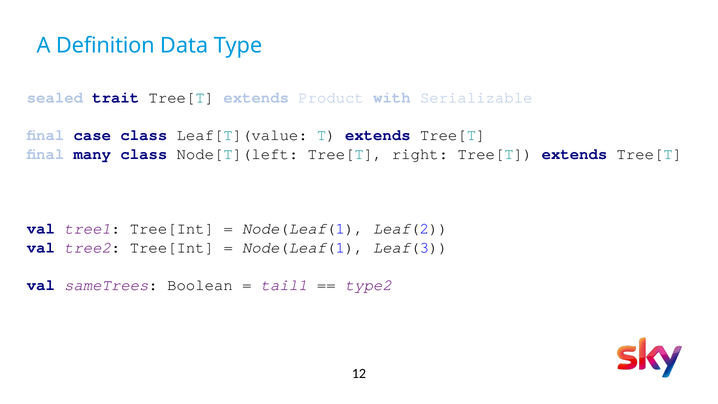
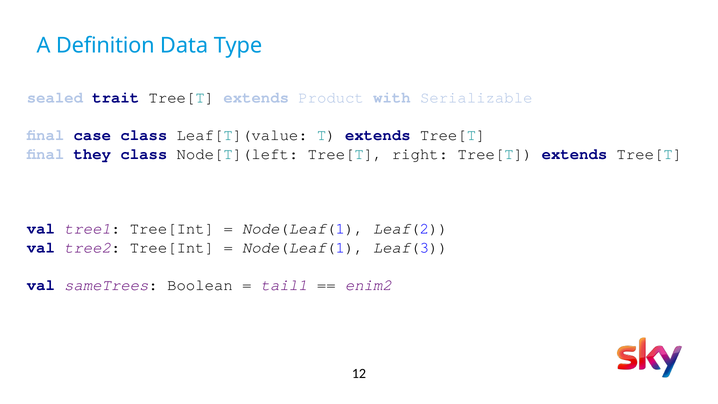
many: many -> they
type2: type2 -> enim2
